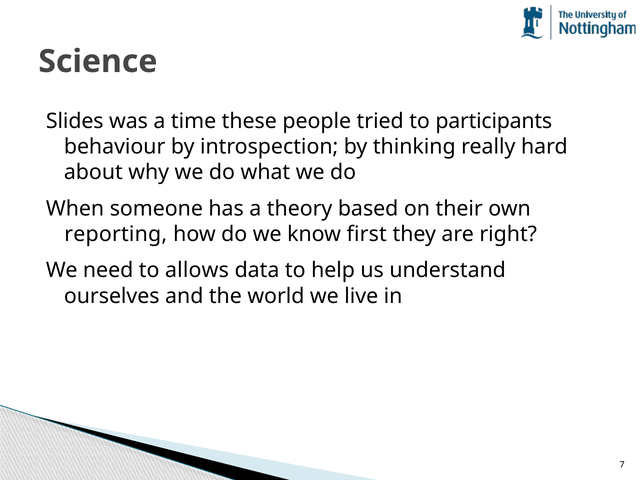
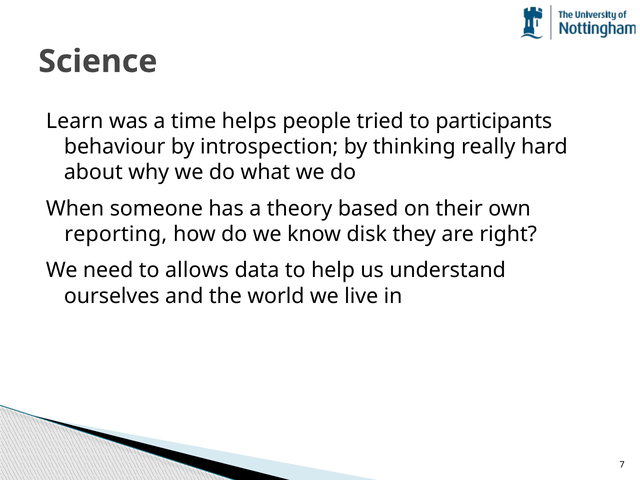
Slides: Slides -> Learn
these: these -> helps
first: first -> disk
